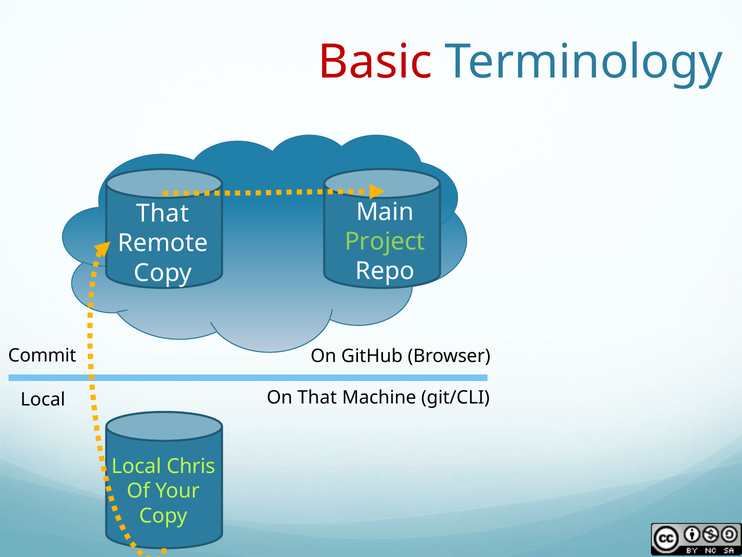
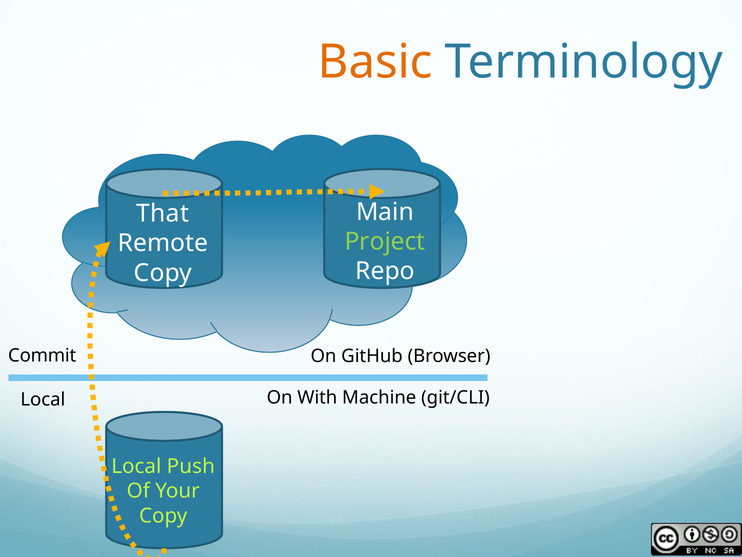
Basic colour: red -> orange
On That: That -> With
Chris: Chris -> Push
